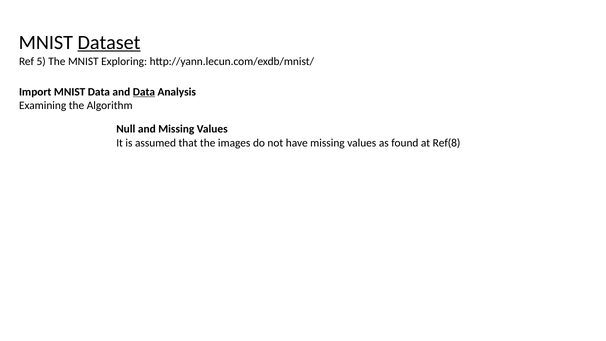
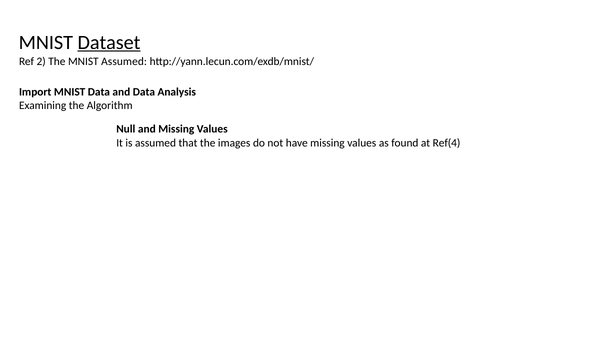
5: 5 -> 2
MNIST Exploring: Exploring -> Assumed
Data at (144, 92) underline: present -> none
Ref(8: Ref(8 -> Ref(4
